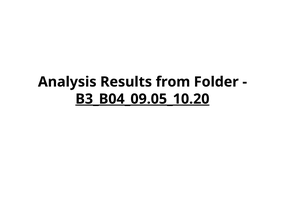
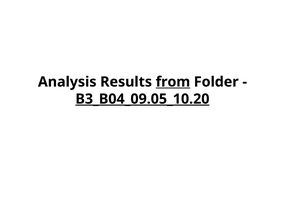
from underline: none -> present
